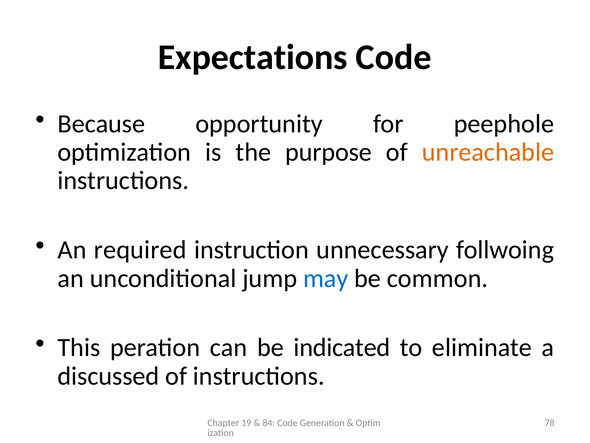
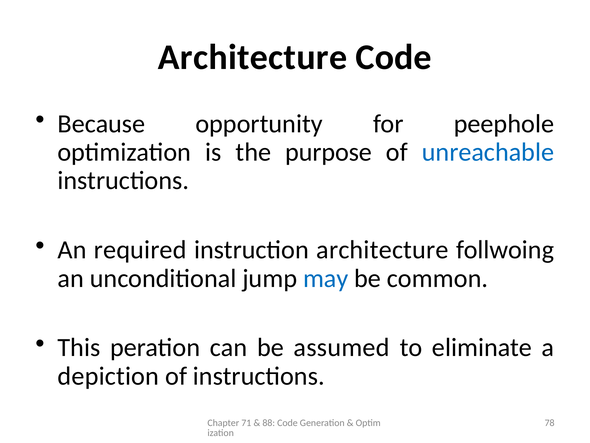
Expectations at (253, 57): Expectations -> Architecture
unreachable colour: orange -> blue
instruction unnecessary: unnecessary -> architecture
indicated: indicated -> assumed
discussed: discussed -> depiction
19: 19 -> 71
84: 84 -> 88
